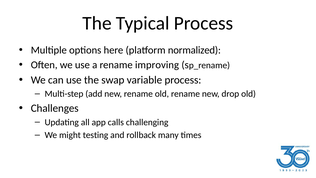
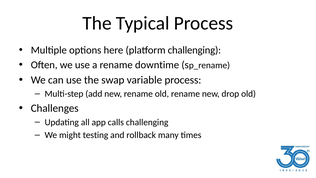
platform normalized: normalized -> challenging
improving: improving -> downtime
